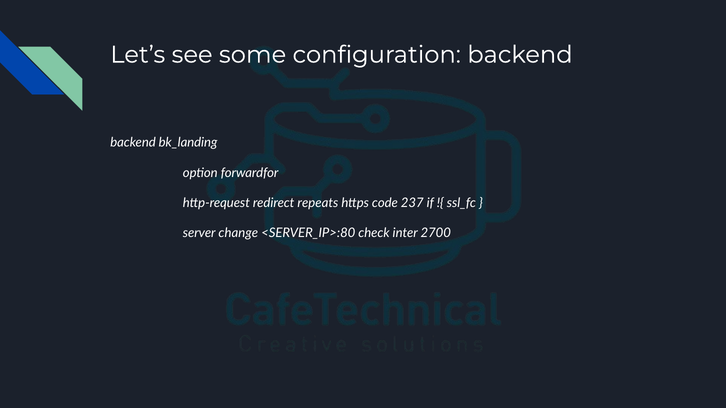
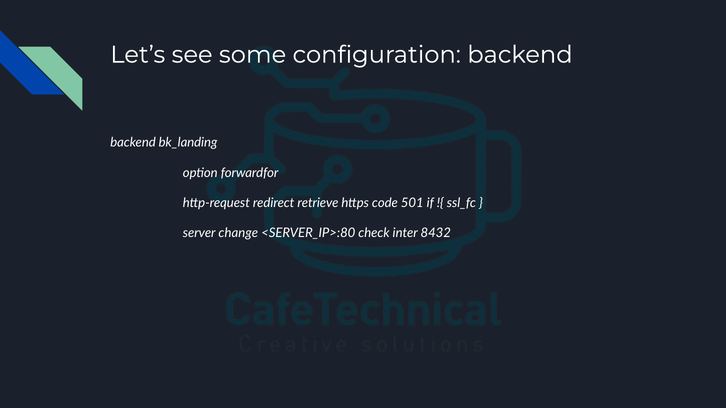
repeats: repeats -> retrieve
237: 237 -> 501
2700: 2700 -> 8432
